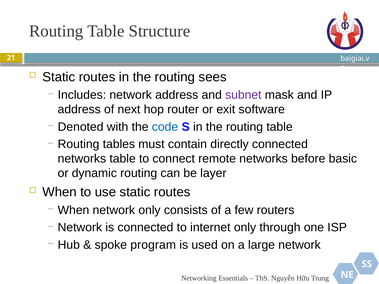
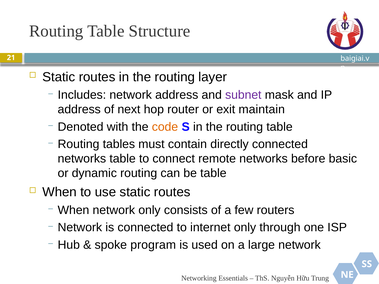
sees: sees -> layer
software: software -> maintain
code colour: blue -> orange
be layer: layer -> table
